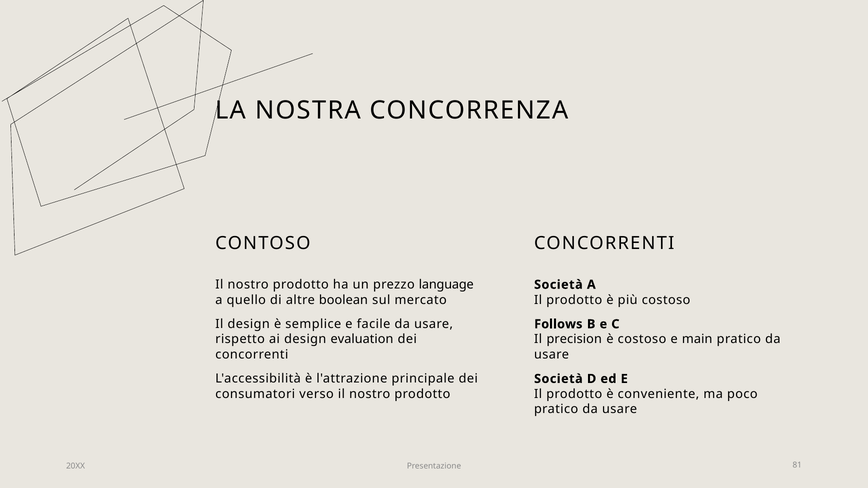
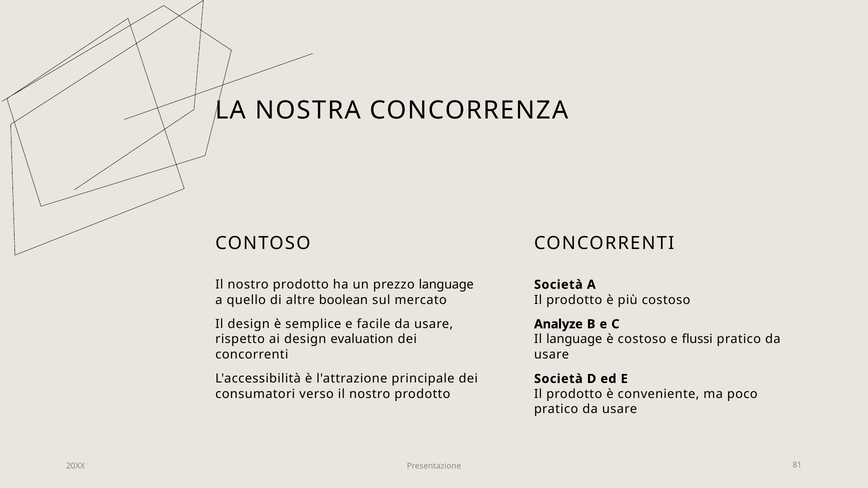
Follows: Follows -> Analyze
Il precision: precision -> language
main: main -> flussi
